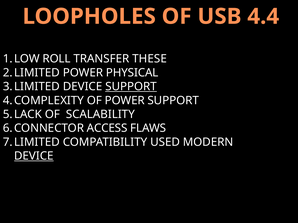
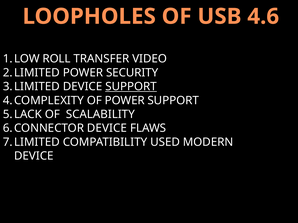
4.4: 4.4 -> 4.6
THESE: THESE -> VIDEO
PHYSICAL: PHYSICAL -> SECURITY
ACCESS at (107, 128): ACCESS -> DEVICE
DEVICE at (34, 156) underline: present -> none
